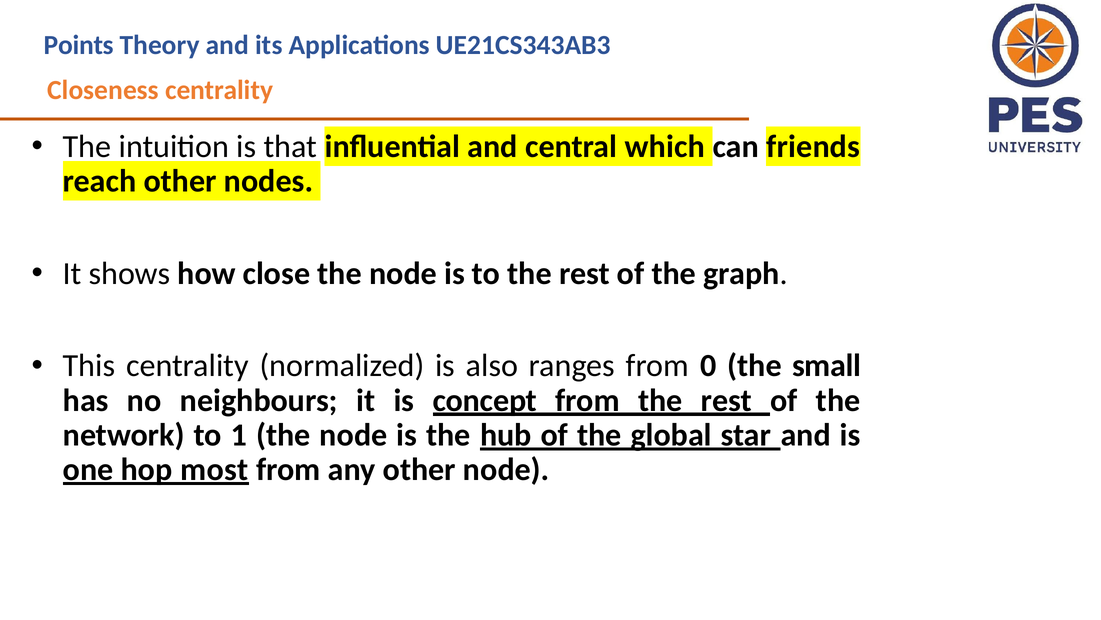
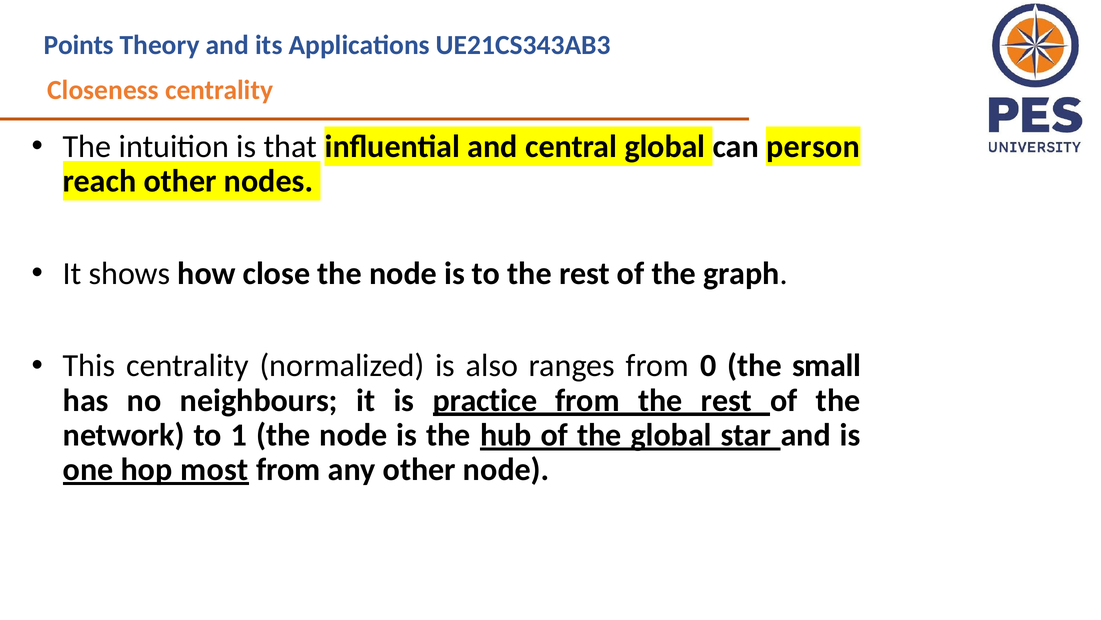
central which: which -> global
friends: friends -> person
concept: concept -> practice
